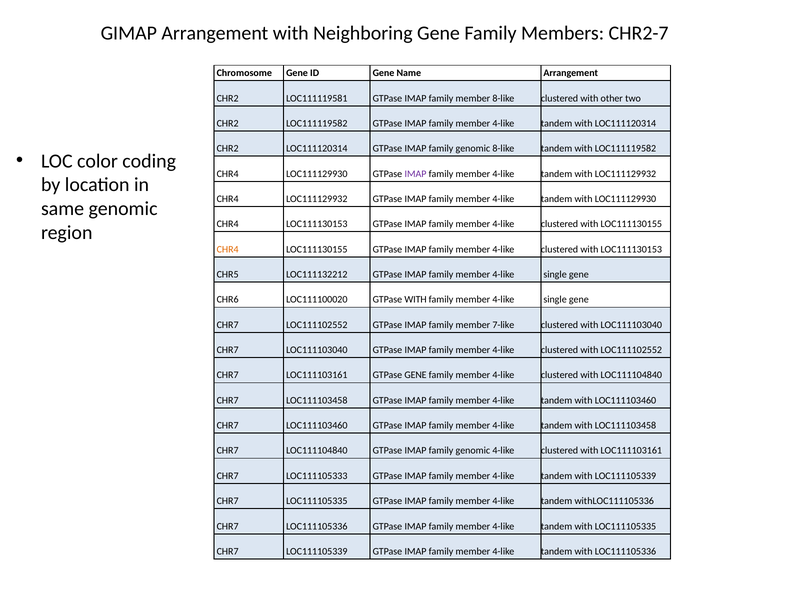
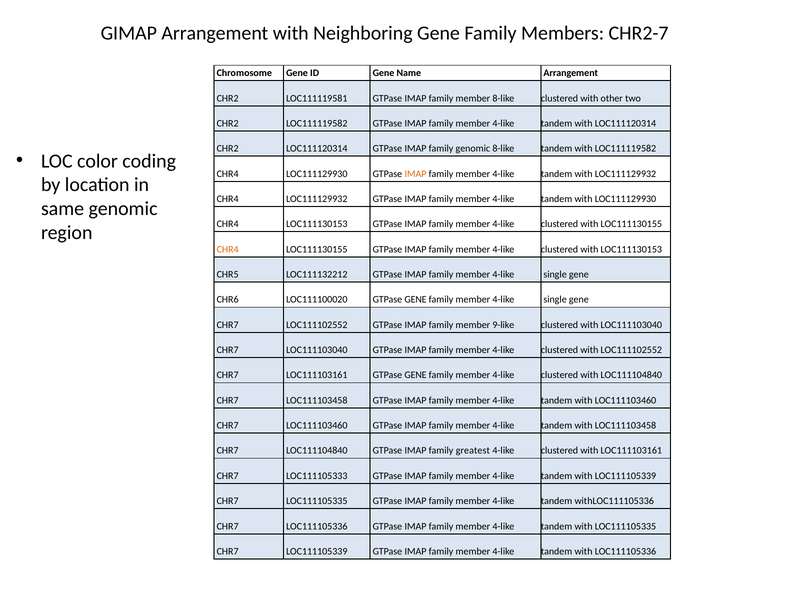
IMAP at (415, 174) colour: purple -> orange
LOC111100020 GTPase WITH: WITH -> GENE
7-like: 7-like -> 9-like
genomic at (473, 450): genomic -> greatest
